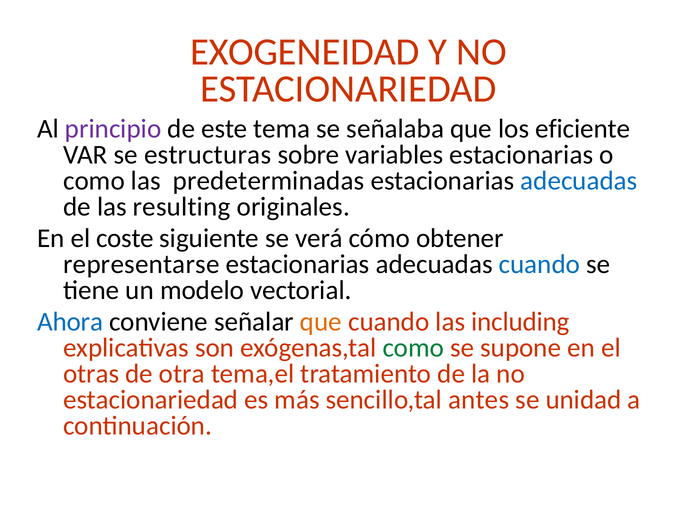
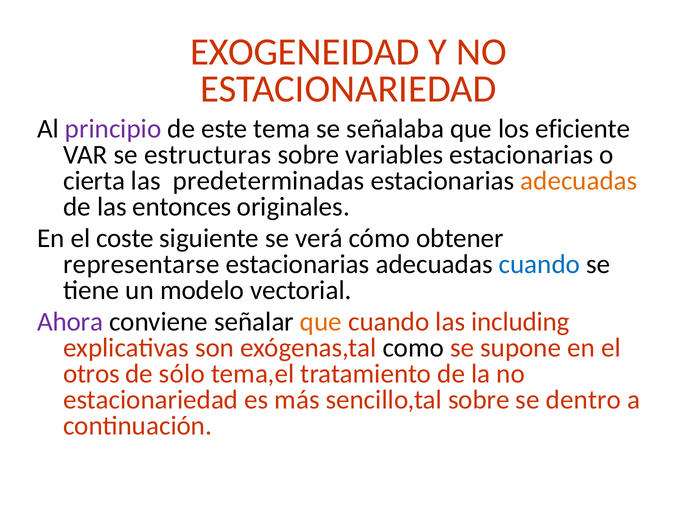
como at (94, 181): como -> cierta
adecuadas at (579, 181) colour: blue -> orange
resulting: resulting -> entonces
Ahora colour: blue -> purple
como at (413, 348) colour: green -> black
otras: otras -> otros
otra: otra -> sólo
sencillo,tal antes: antes -> sobre
unidad: unidad -> dentro
